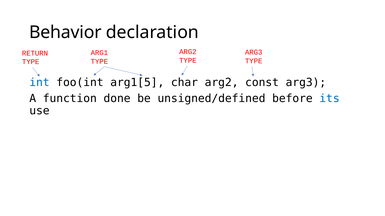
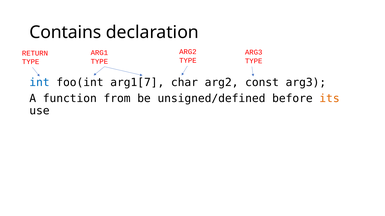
Behavior: Behavior -> Contains
arg1[5: arg1[5 -> arg1[7
done: done -> from
its colour: blue -> orange
